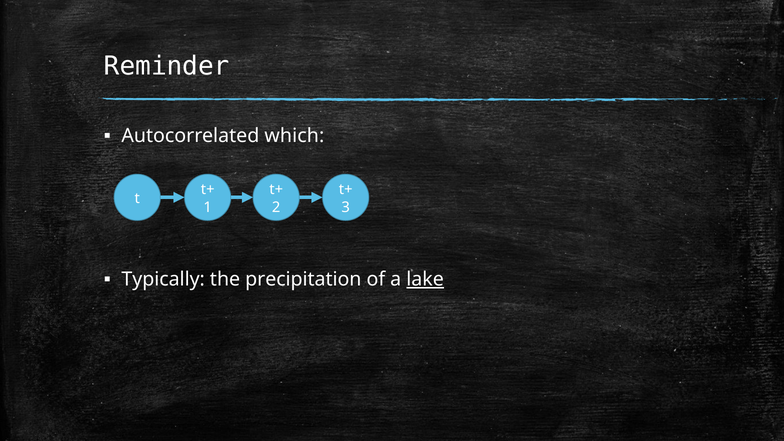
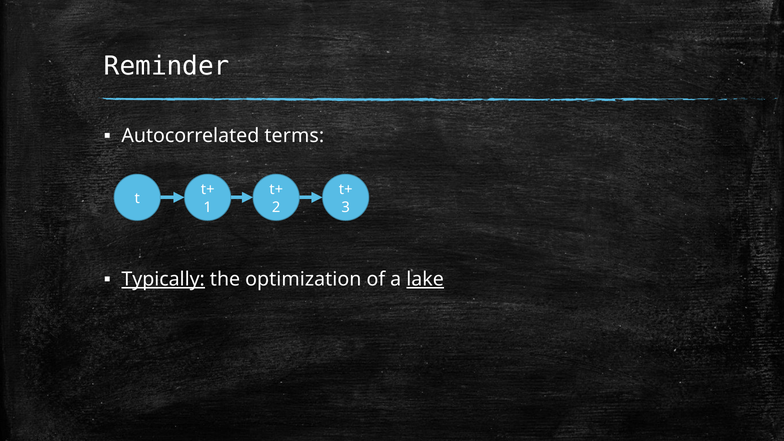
which: which -> terms
Typically underline: none -> present
precipitation: precipitation -> optimization
